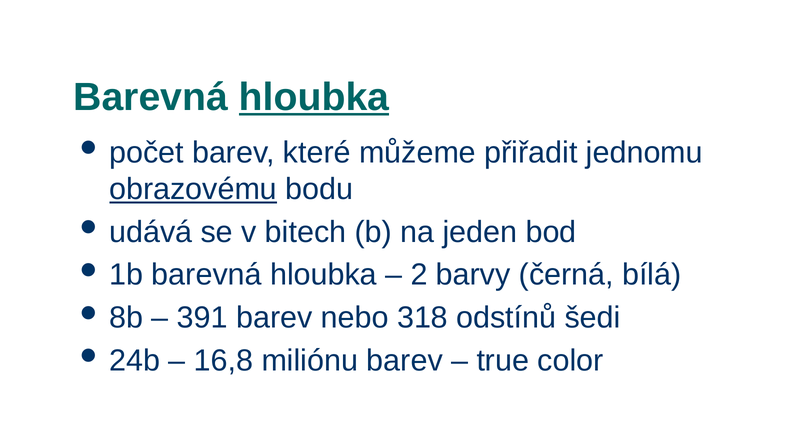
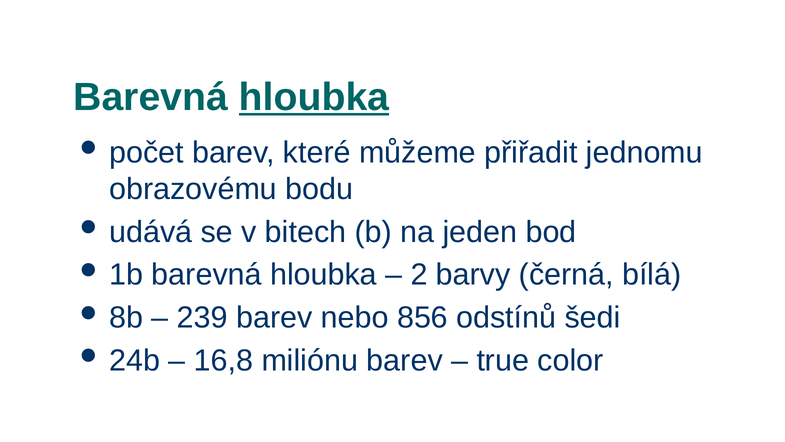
obrazovému underline: present -> none
391: 391 -> 239
318: 318 -> 856
